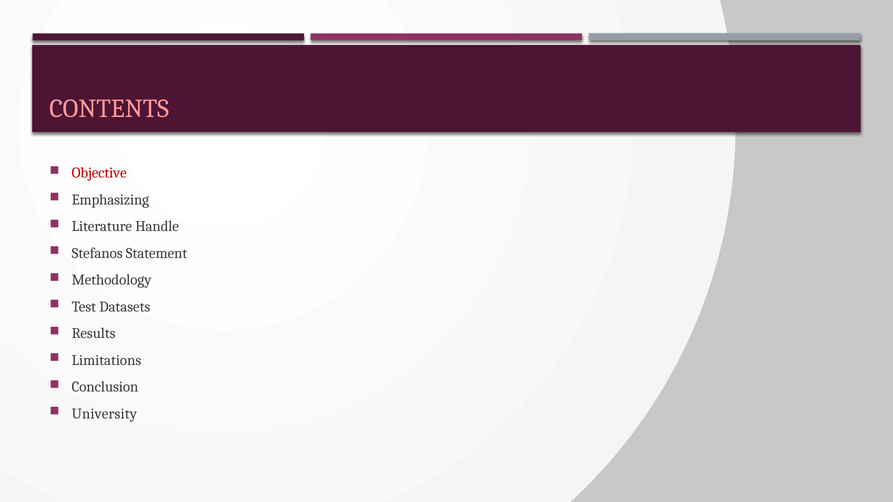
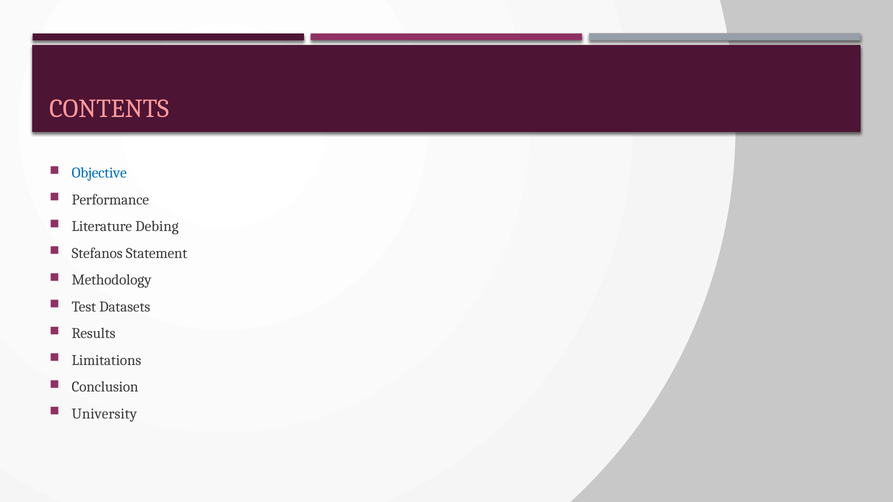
Objective colour: red -> blue
Emphasizing: Emphasizing -> Performance
Handle: Handle -> Debing
